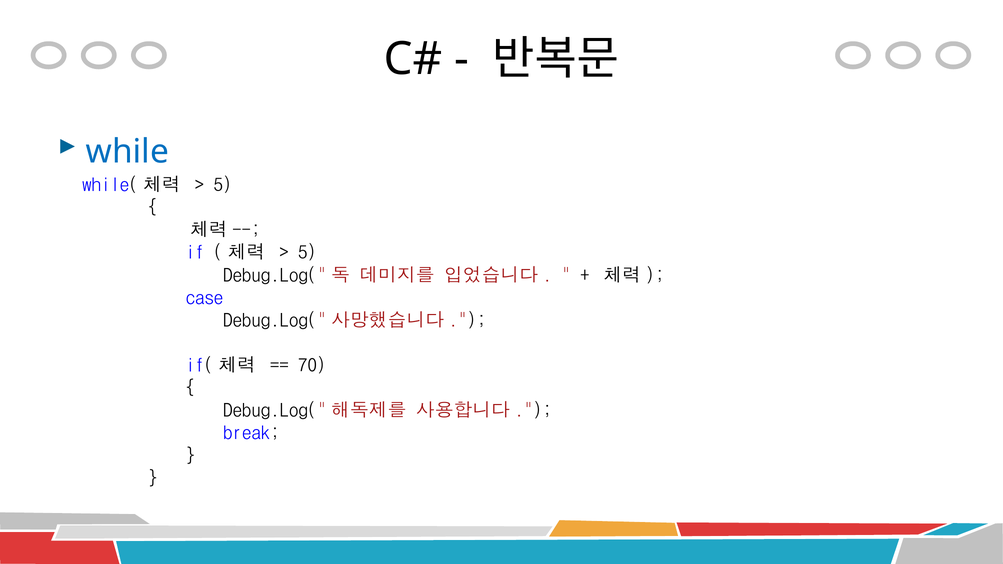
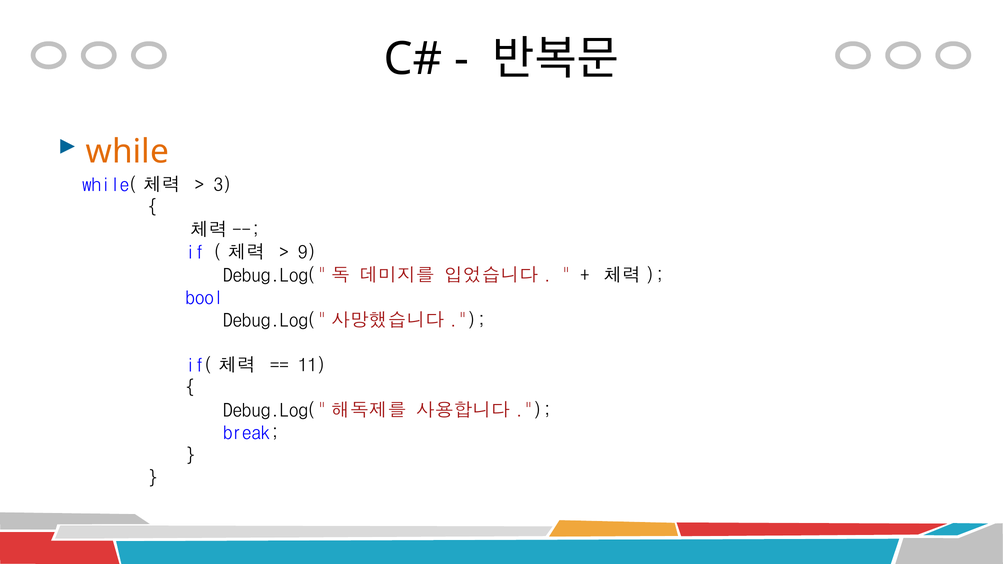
while colour: blue -> orange
5 at (223, 185): 5 -> 3
5 at (307, 253): 5 -> 9
case: case -> bool
70: 70 -> 11
